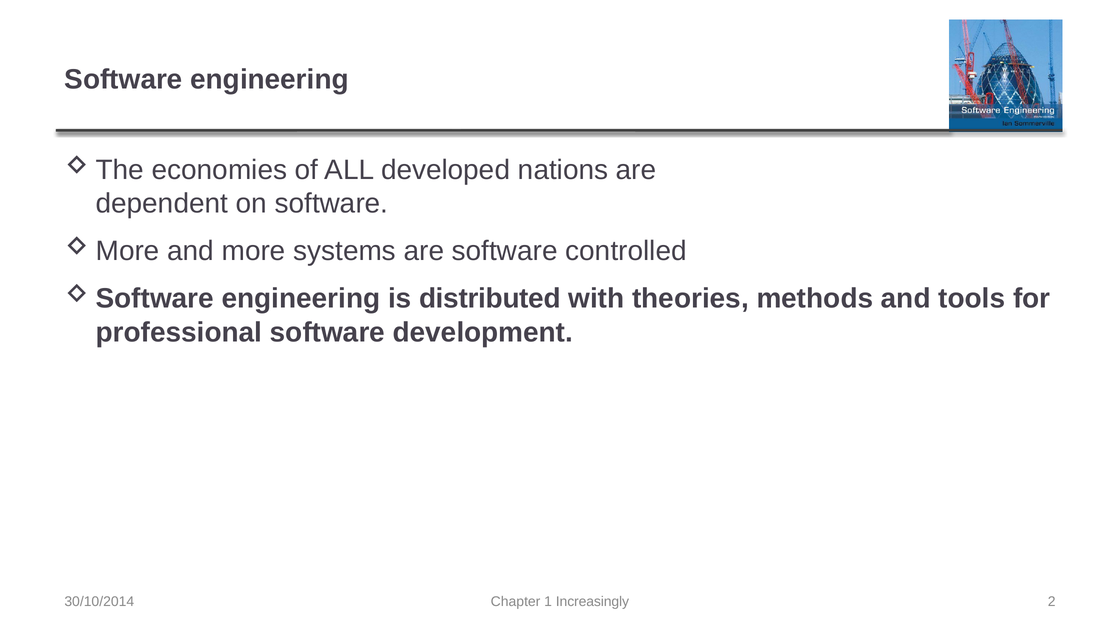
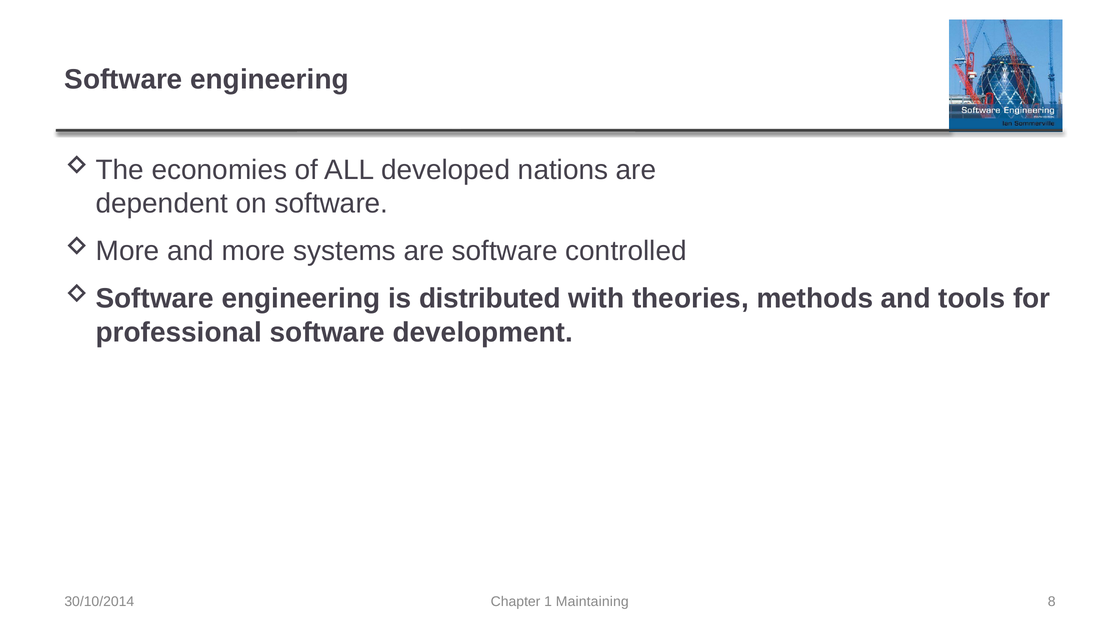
Increasingly: Increasingly -> Maintaining
2: 2 -> 8
